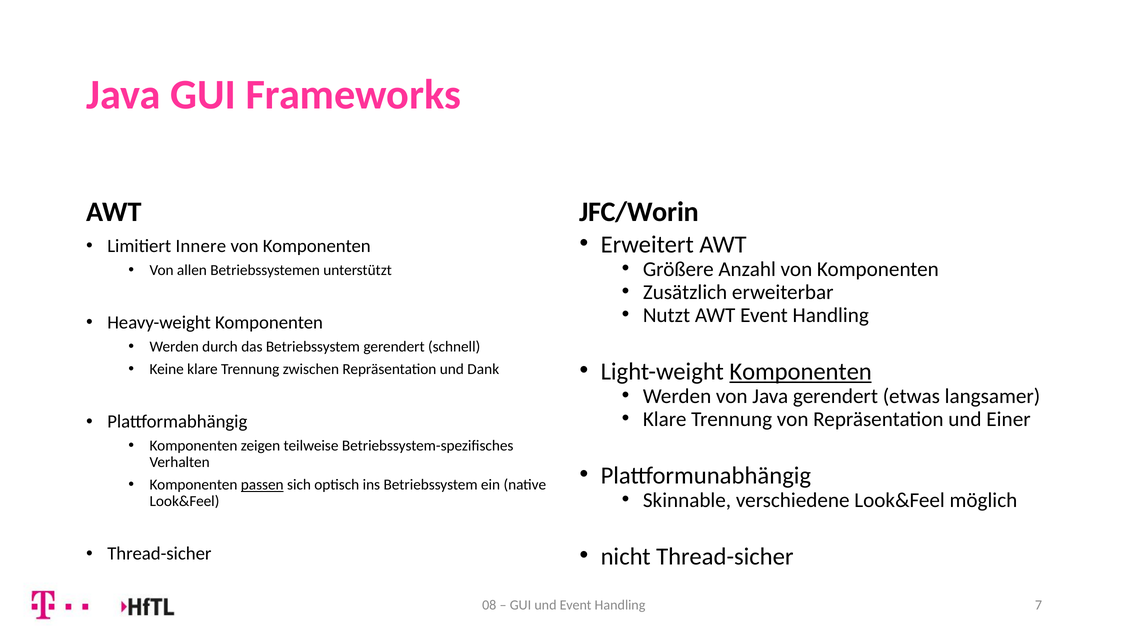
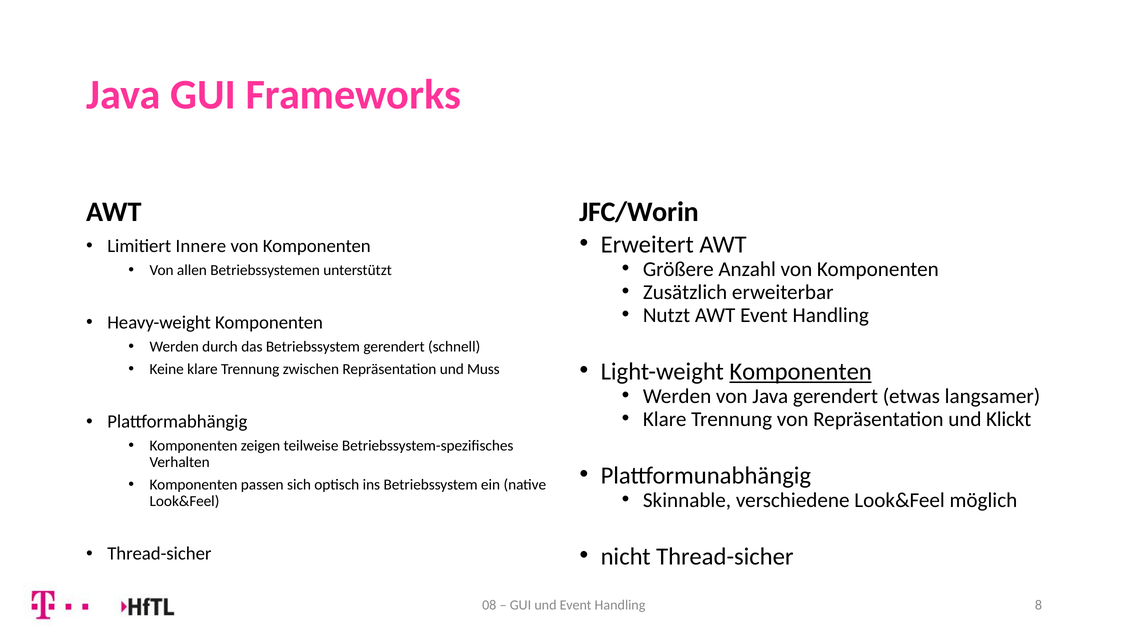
Dank: Dank -> Muss
Einer: Einer -> Klickt
passen underline: present -> none
7: 7 -> 8
